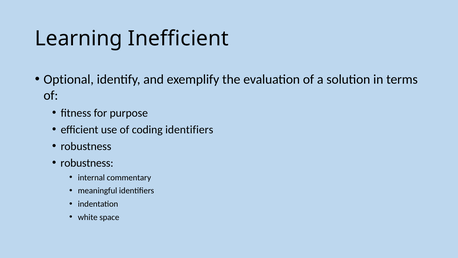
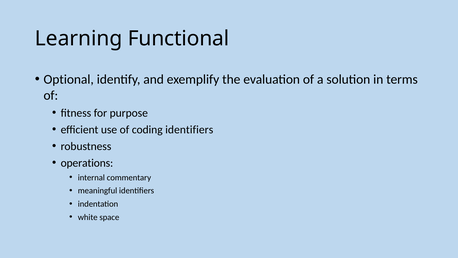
Inefficient: Inefficient -> Functional
robustness at (87, 163): robustness -> operations
